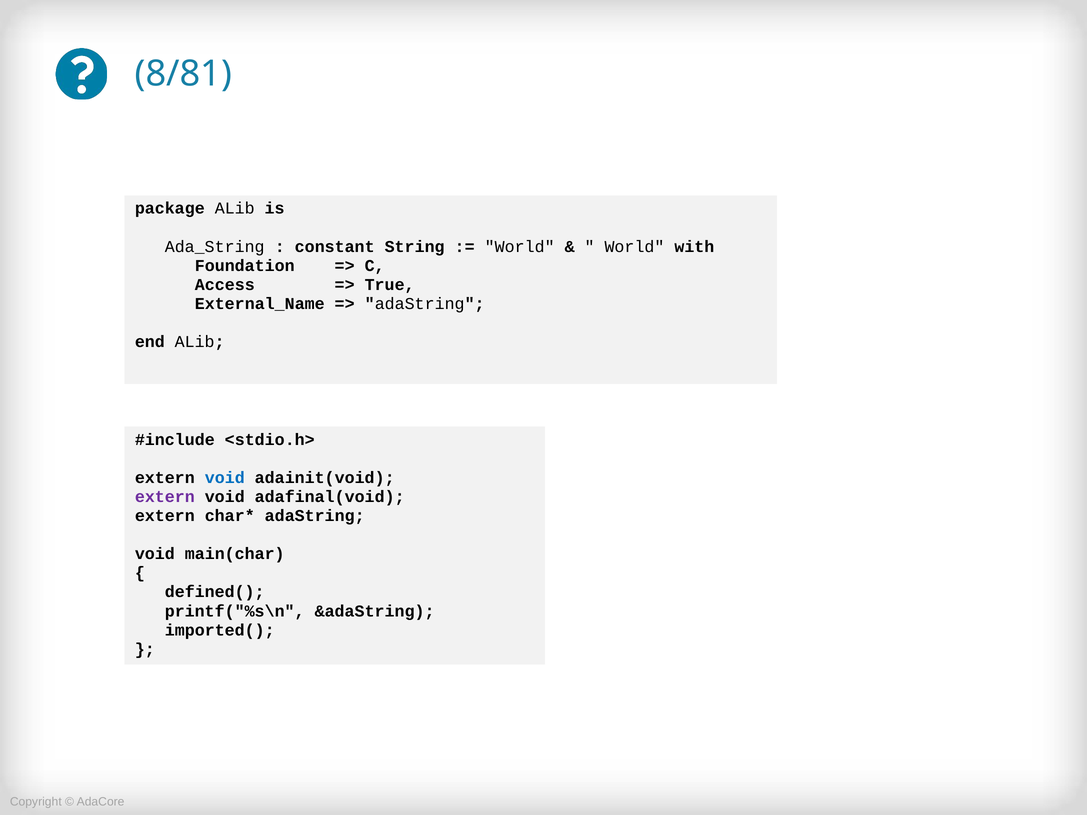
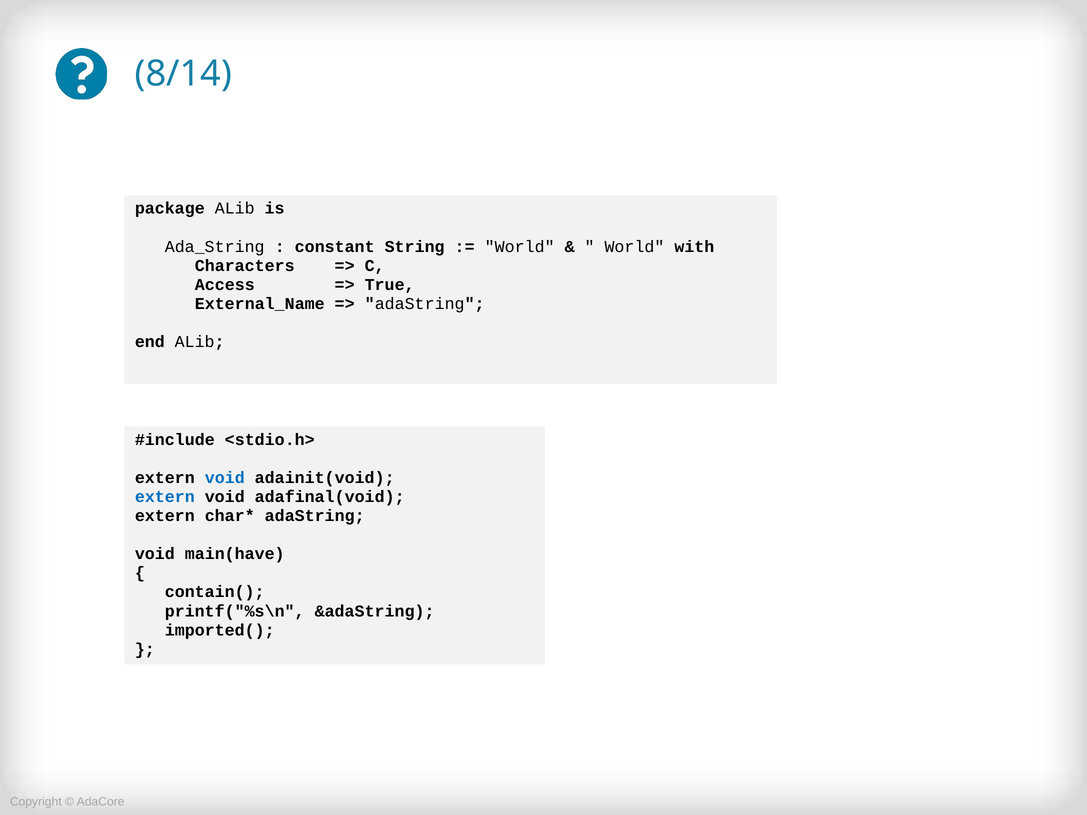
8/81: 8/81 -> 8/14
Foundation: Foundation -> Characters
extern at (165, 497) colour: purple -> blue
main(char: main(char -> main(have
defined(: defined( -> contain(
